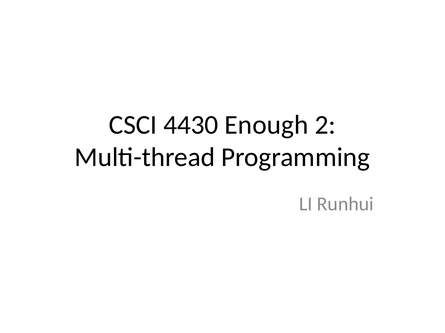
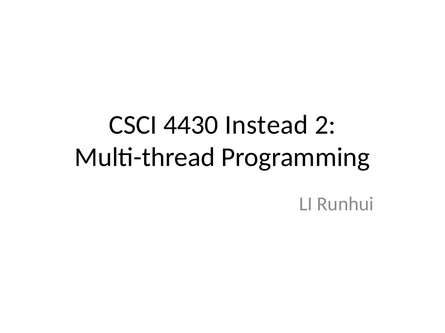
Enough: Enough -> Instead
